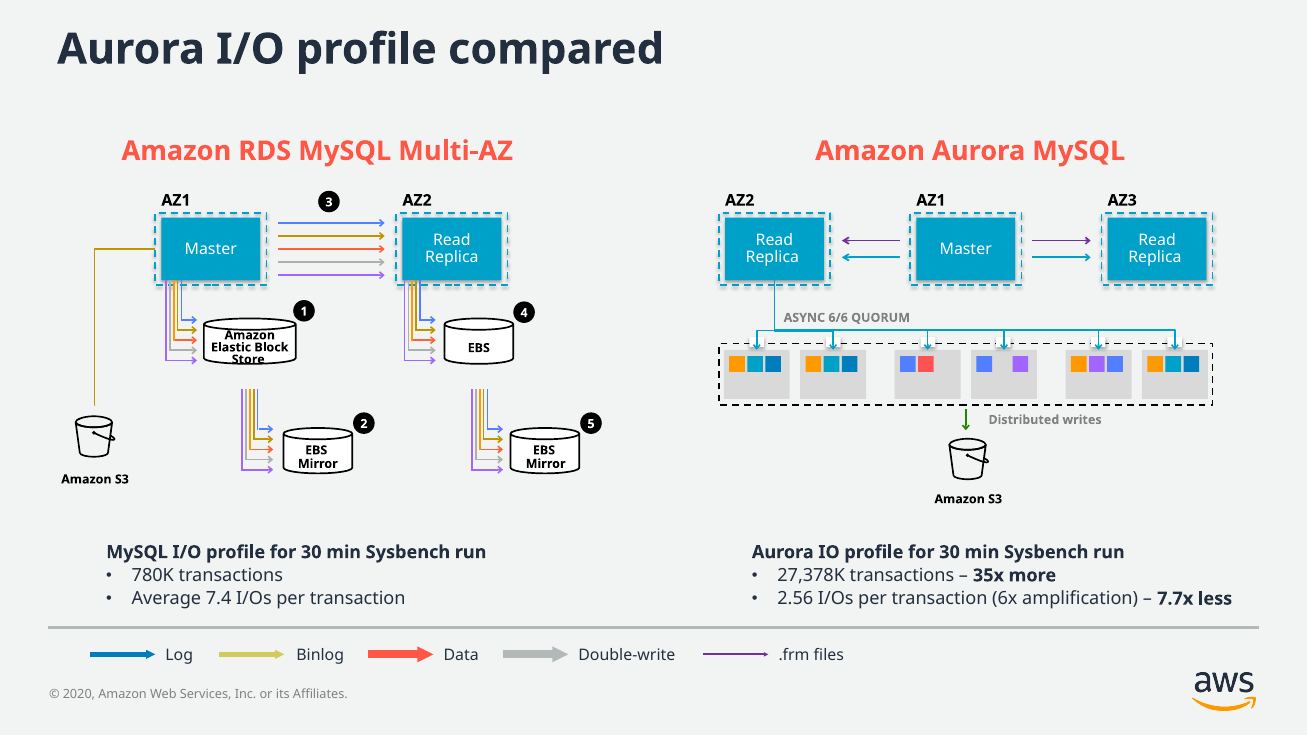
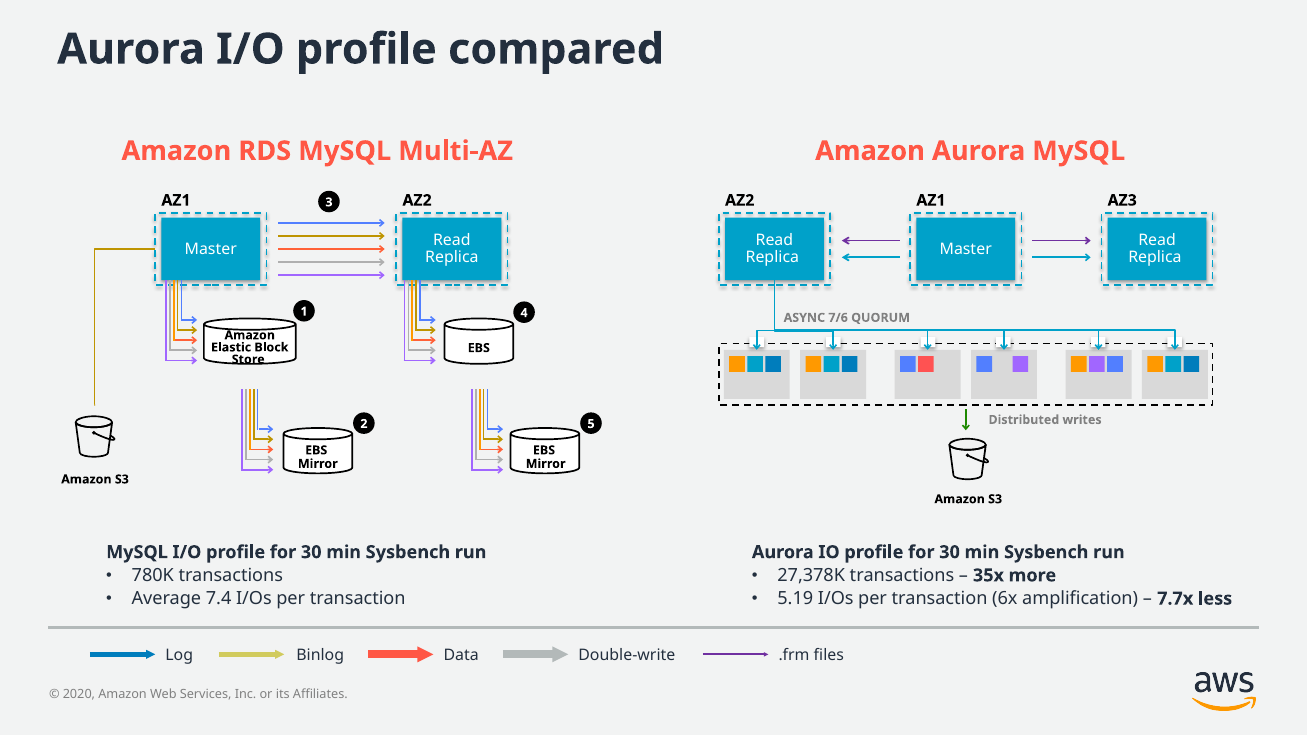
6/6: 6/6 -> 7/6
2.56: 2.56 -> 5.19
